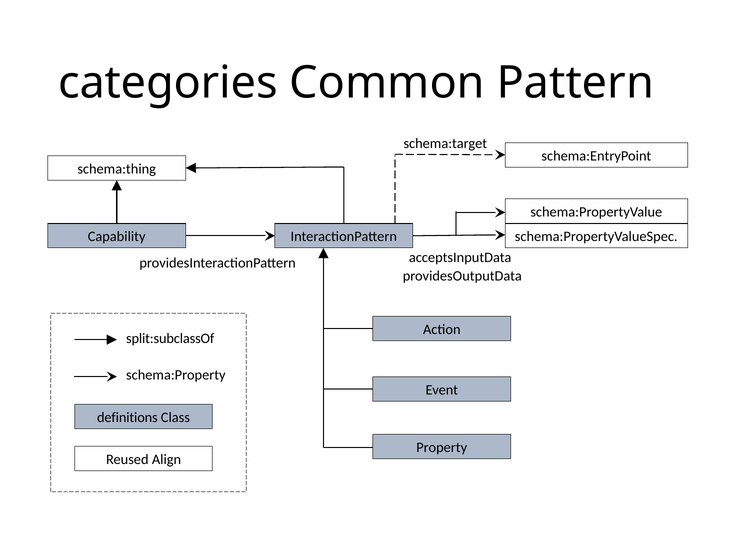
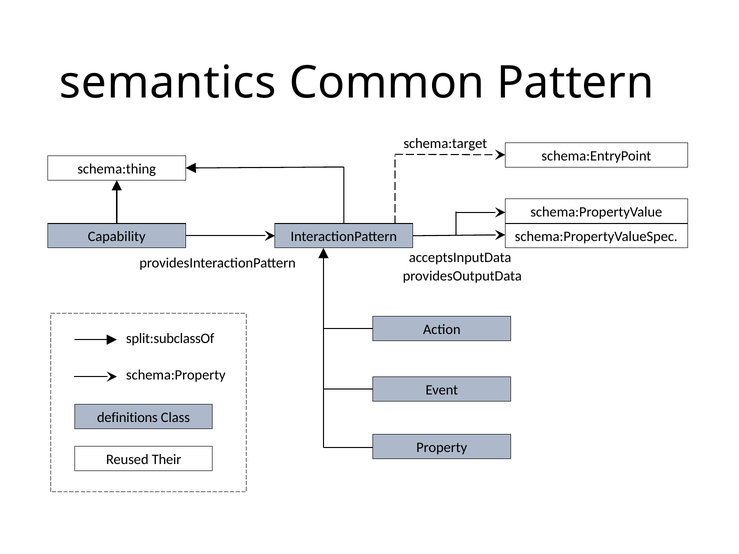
categories: categories -> semantics
Align: Align -> Their
